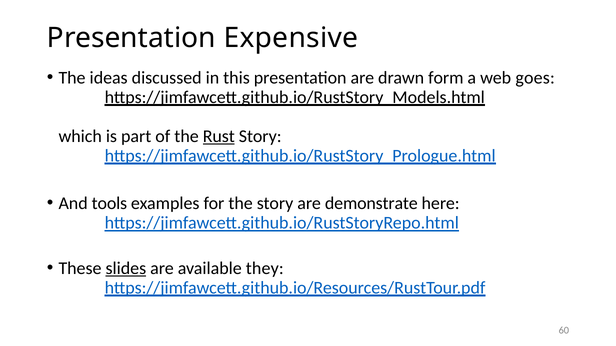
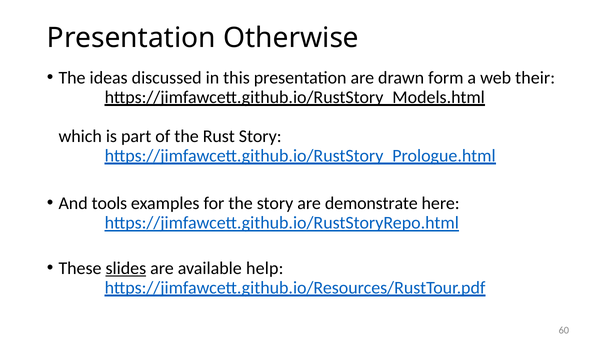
Expensive: Expensive -> Otherwise
goes: goes -> their
Rust underline: present -> none
they: they -> help
